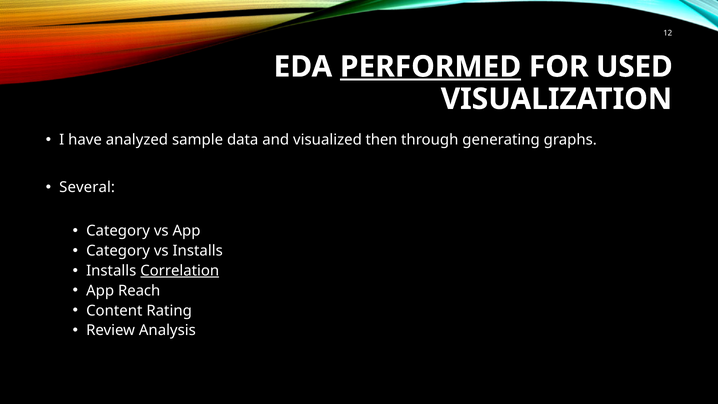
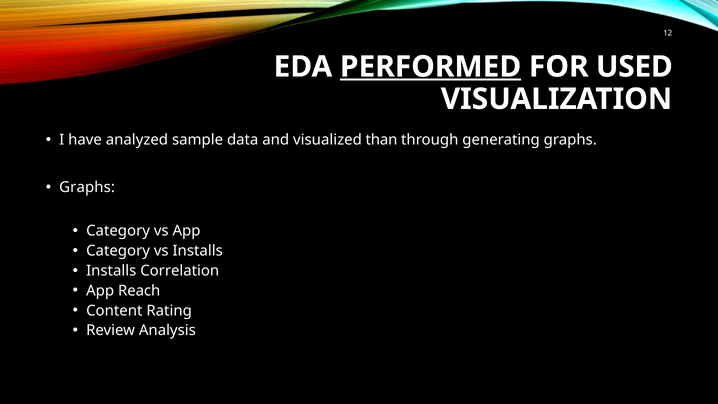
then: then -> than
Several at (87, 187): Several -> Graphs
Correlation underline: present -> none
